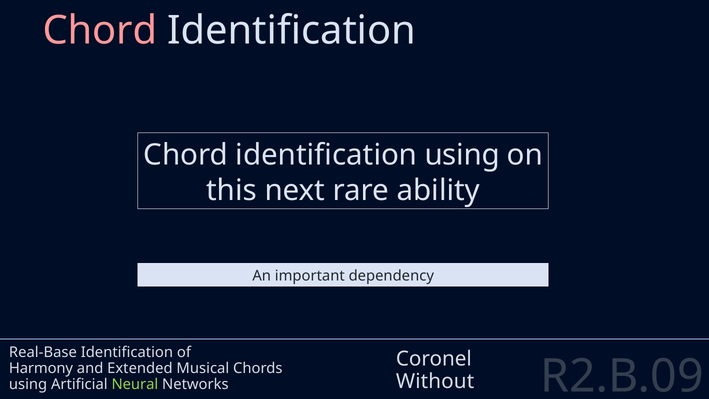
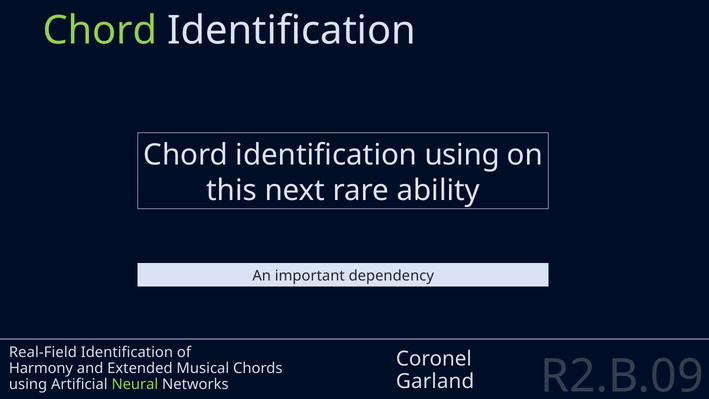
Chord at (100, 30) colour: pink -> light green
Real-Base: Real-Base -> Real-Field
Without: Without -> Garland
